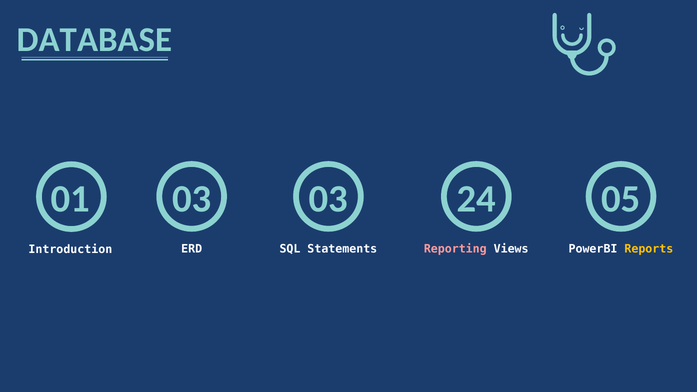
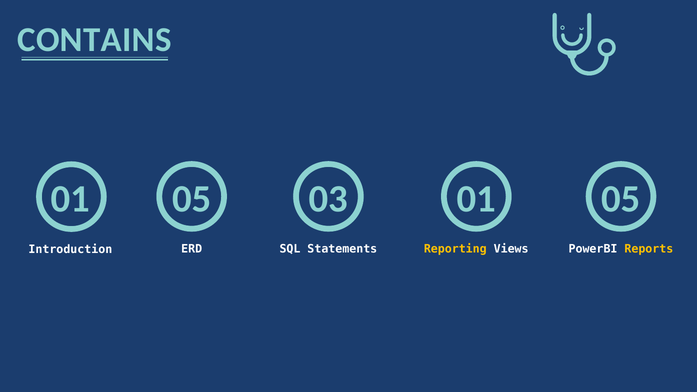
DATABASE: DATABASE -> CONTAINS
01 03: 03 -> 05
03 24: 24 -> 01
Reporting colour: pink -> yellow
